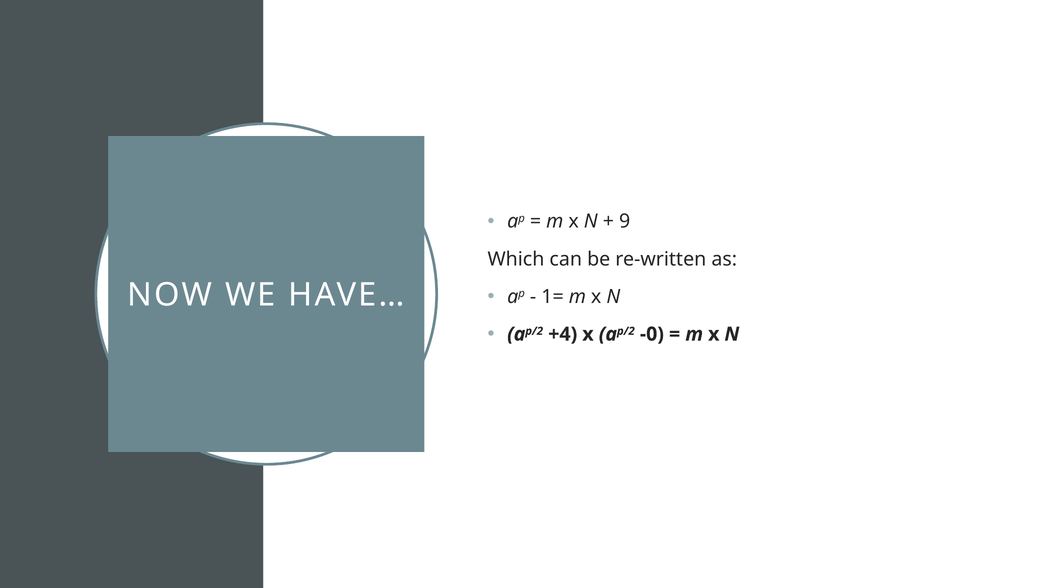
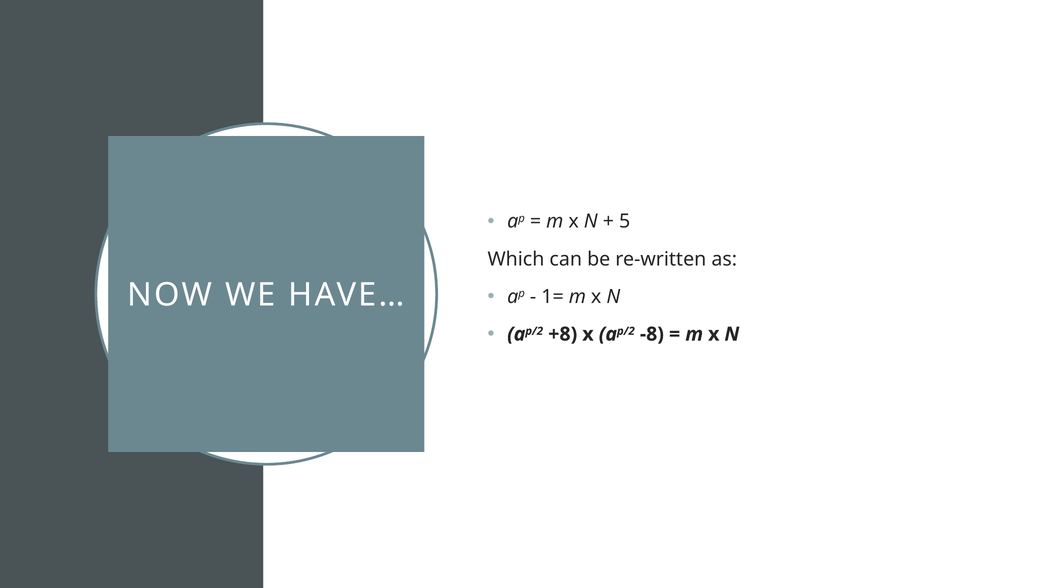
9: 9 -> 5
+4: +4 -> +8
-0: -0 -> -8
